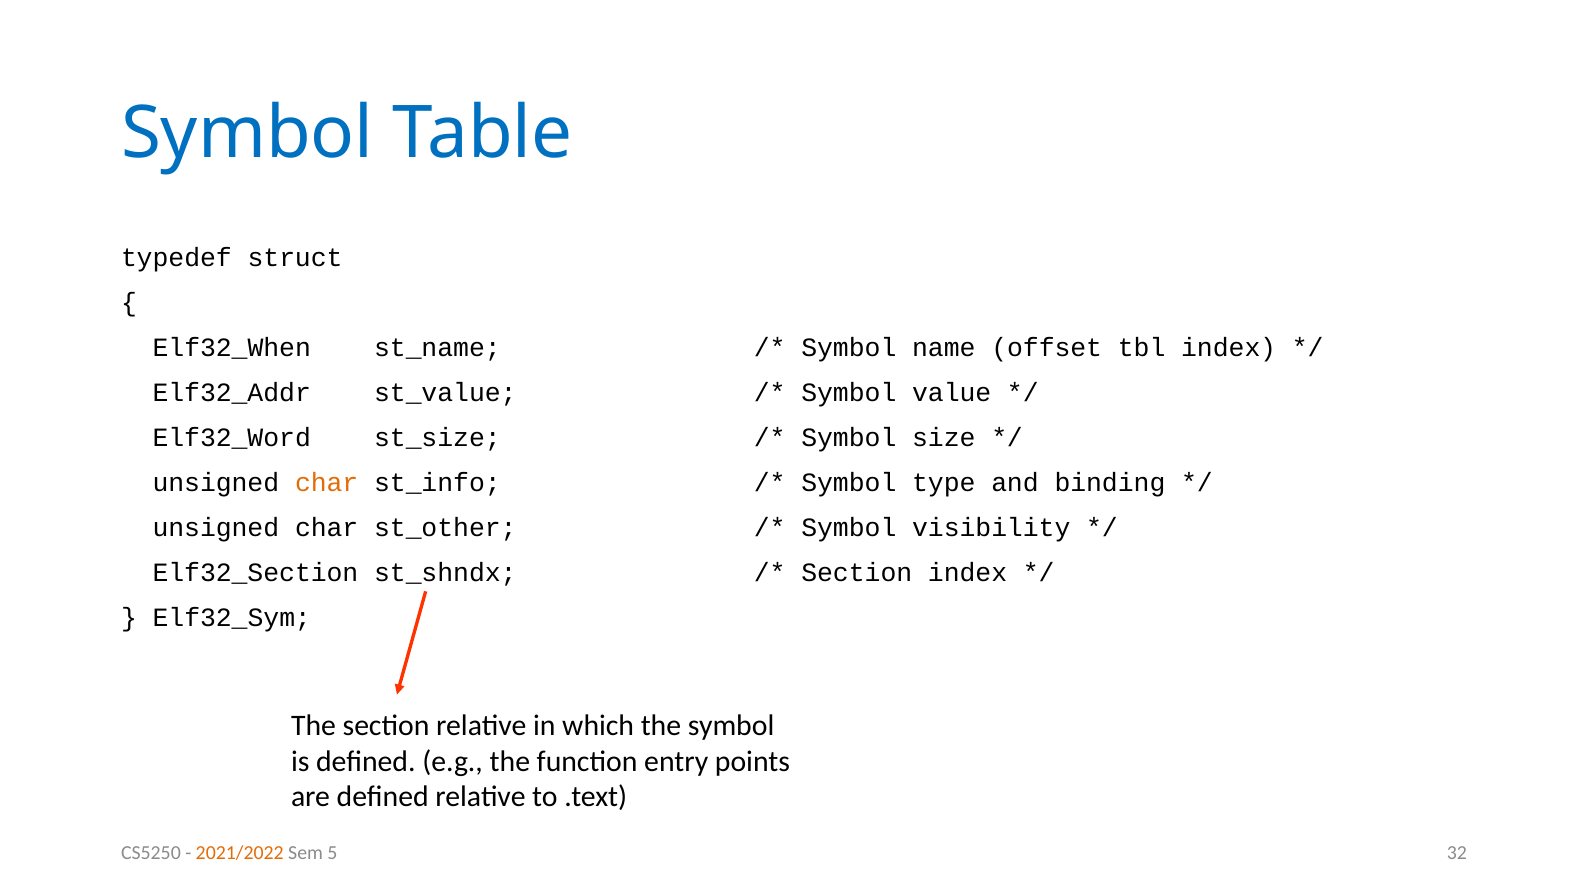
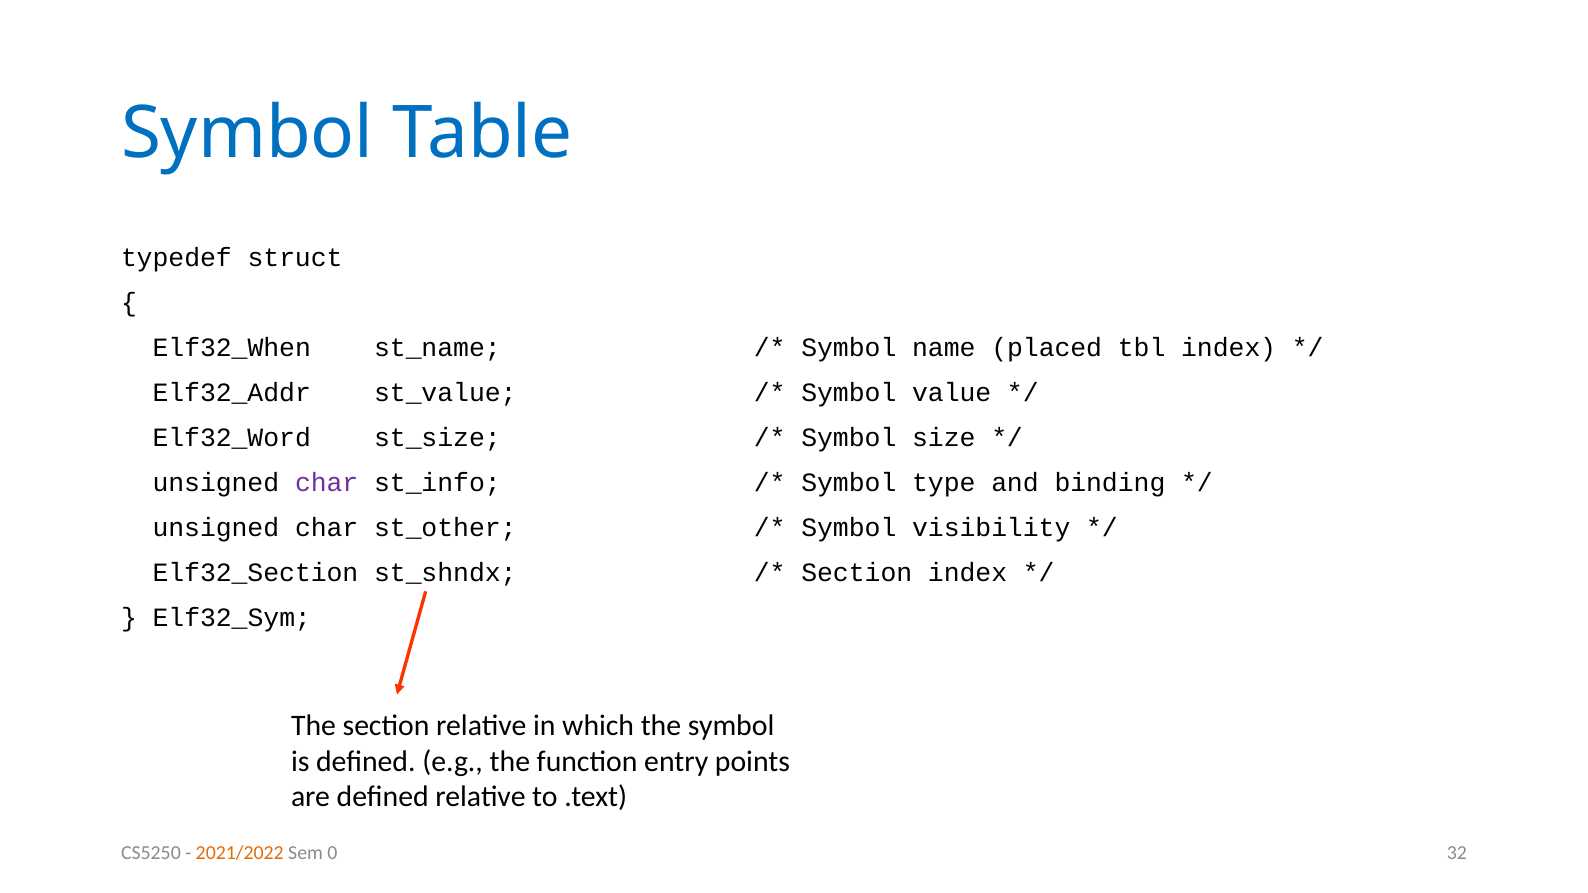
offset: offset -> placed
char at (327, 483) colour: orange -> purple
5: 5 -> 0
